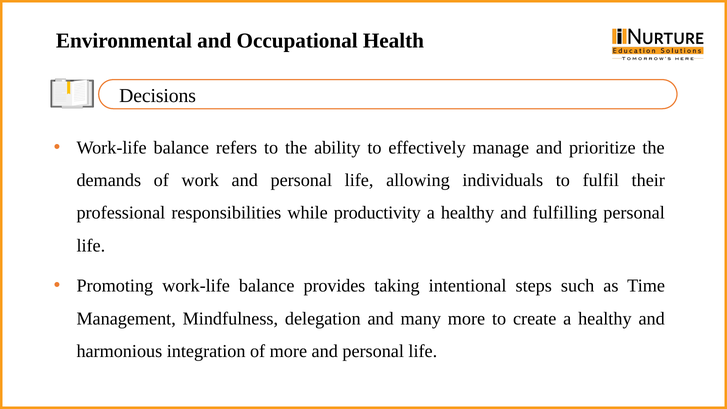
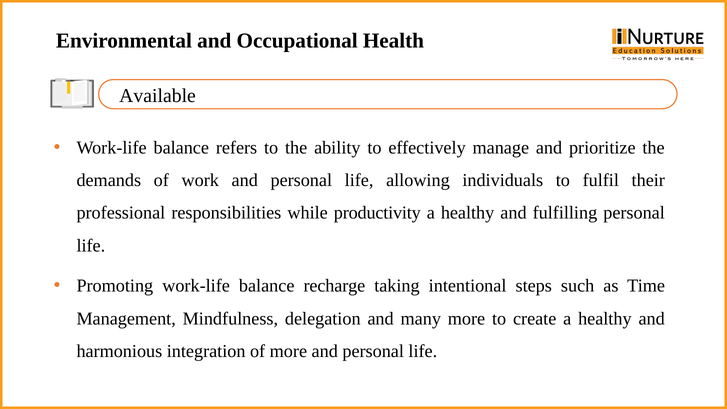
Decisions: Decisions -> Available
provides: provides -> recharge
